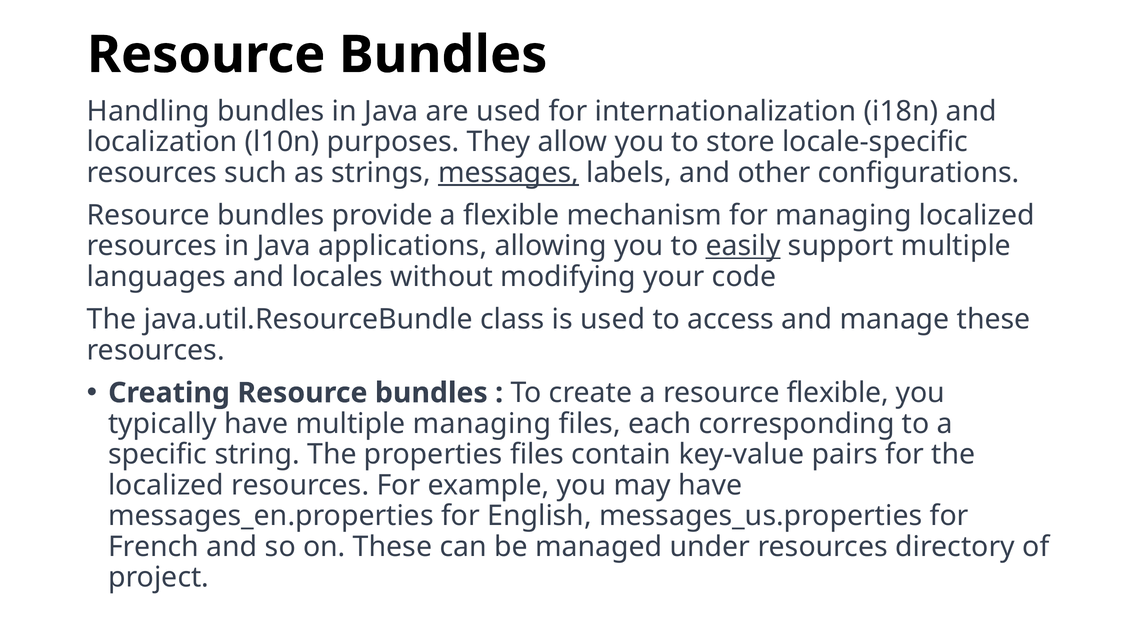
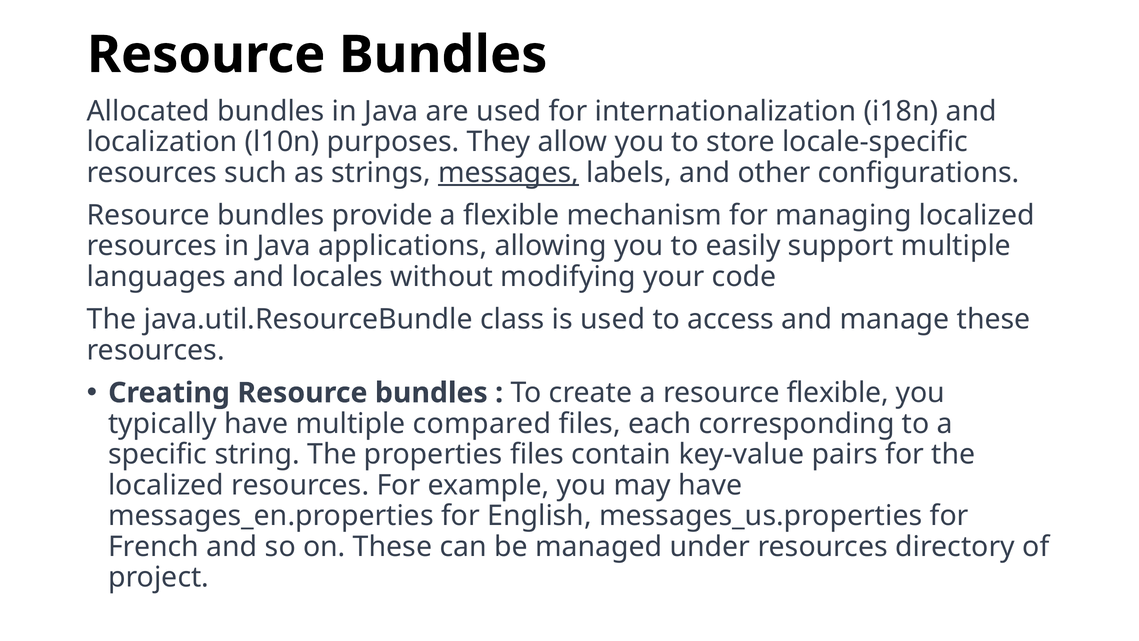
Handling: Handling -> Allocated
easily underline: present -> none
multiple managing: managing -> compared
